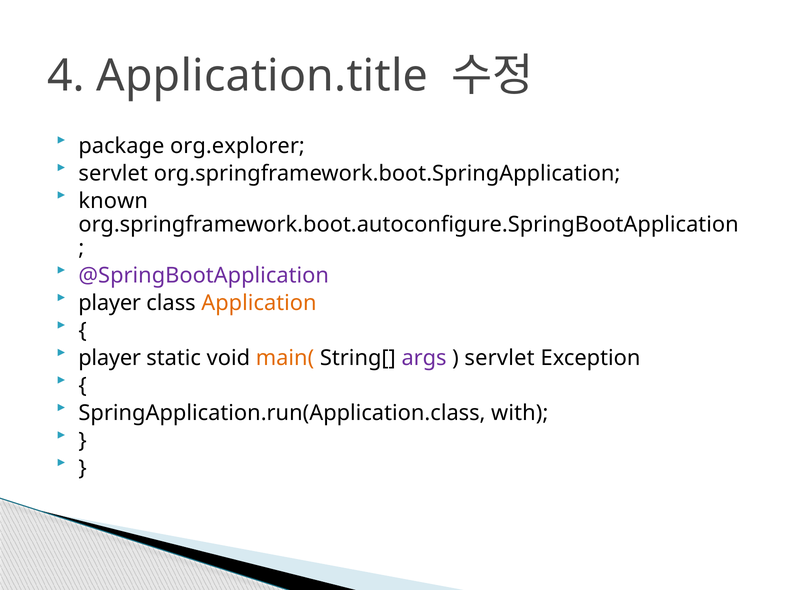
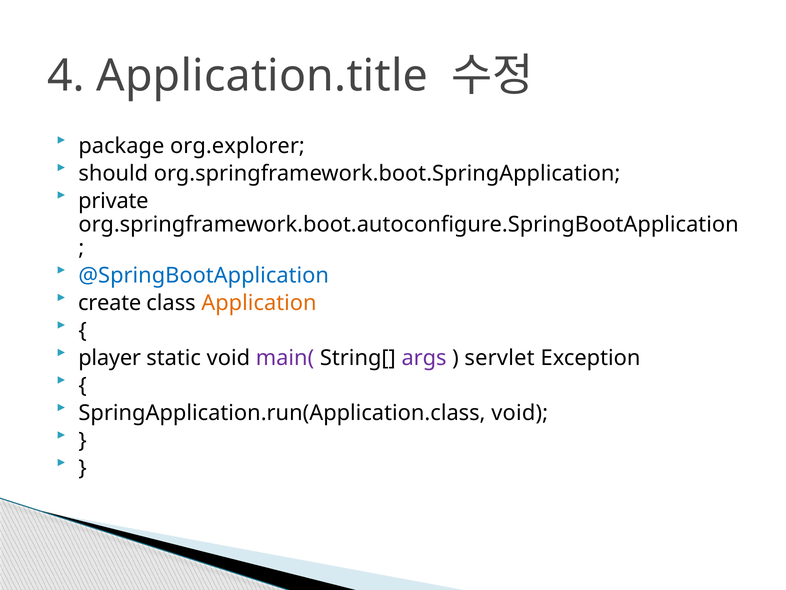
servlet at (113, 173): servlet -> should
known: known -> private
@SpringBootApplication colour: purple -> blue
player at (110, 303): player -> create
main( colour: orange -> purple
SpringApplication.run(Application.class with: with -> void
